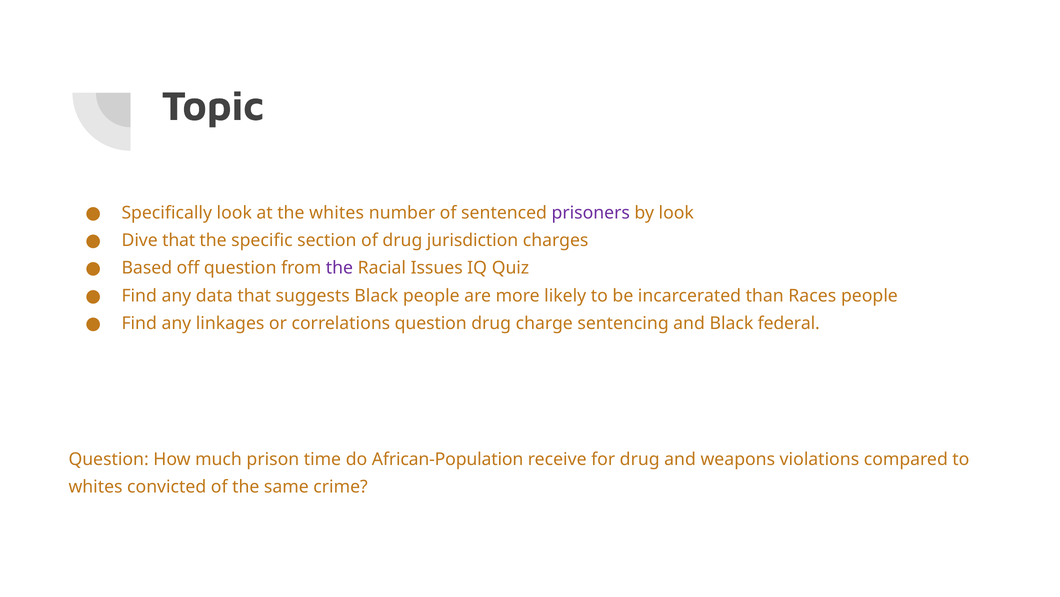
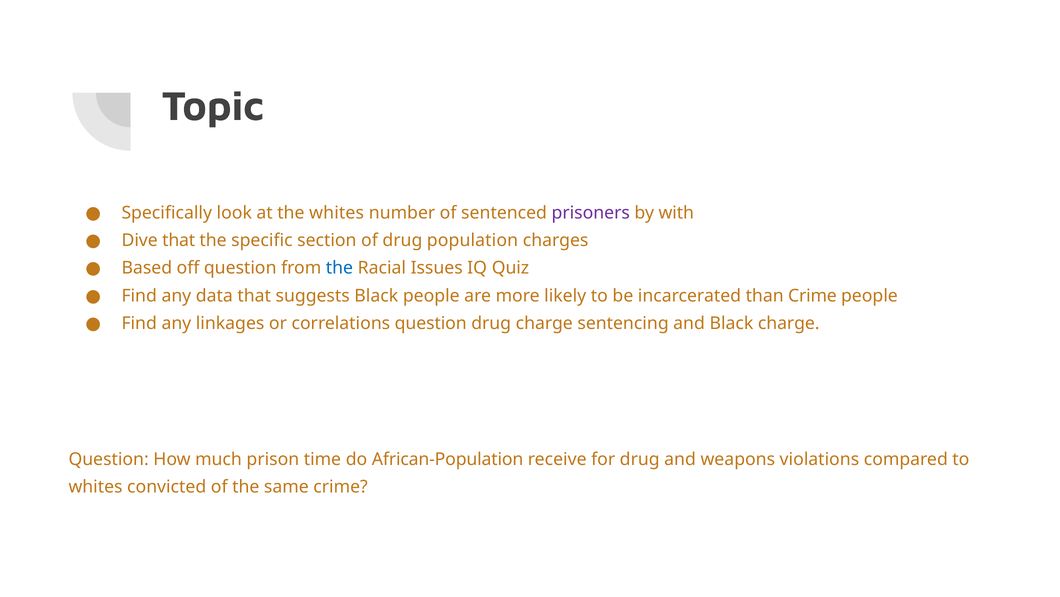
by look: look -> with
jurisdiction: jurisdiction -> population
the at (339, 268) colour: purple -> blue
than Races: Races -> Crime
Black federal: federal -> charge
